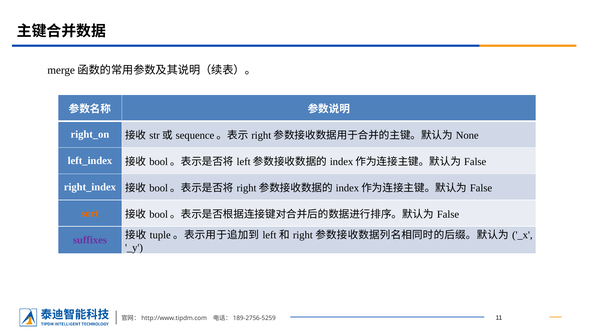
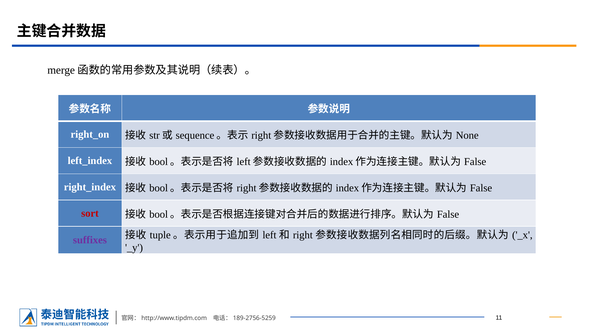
sort colour: orange -> red
